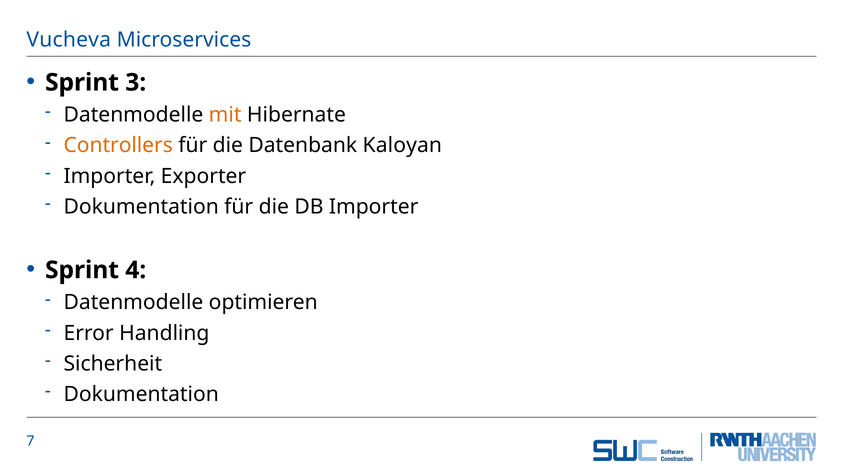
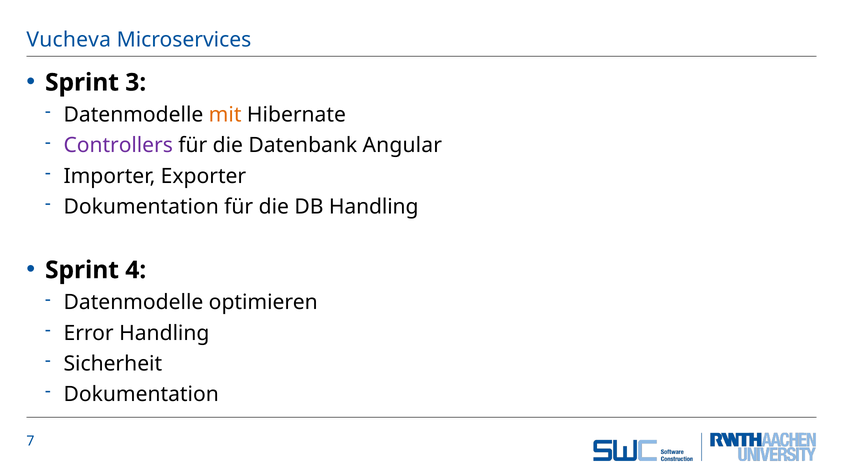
Controllers colour: orange -> purple
Kaloyan: Kaloyan -> Angular
DB Importer: Importer -> Handling
